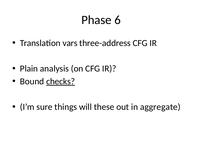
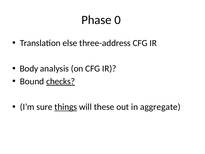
6: 6 -> 0
vars: vars -> else
Plain: Plain -> Body
things underline: none -> present
